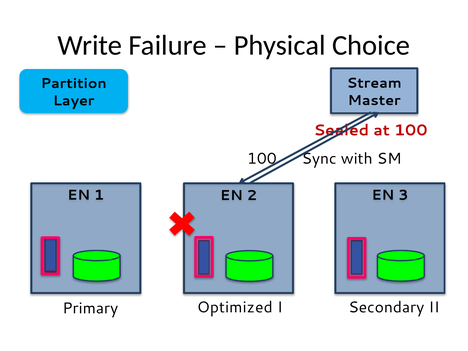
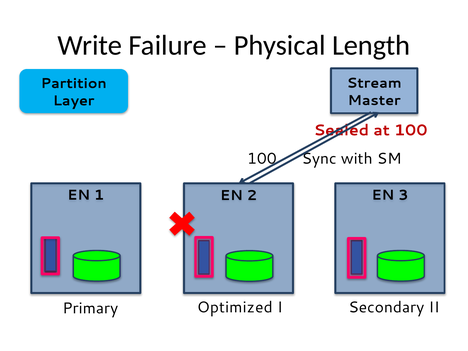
Choice: Choice -> Length
